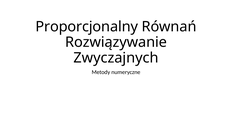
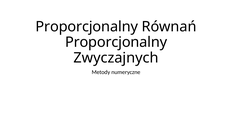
Rozwiązywanie at (116, 42): Rozwiązywanie -> Proporcjonalny
